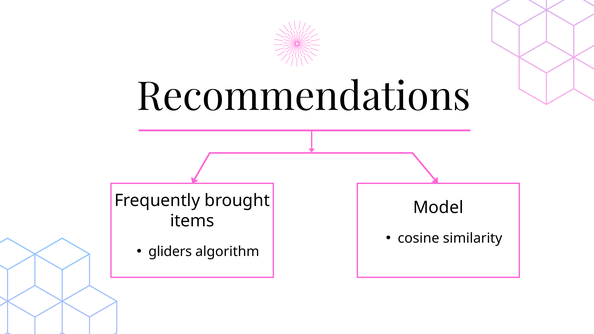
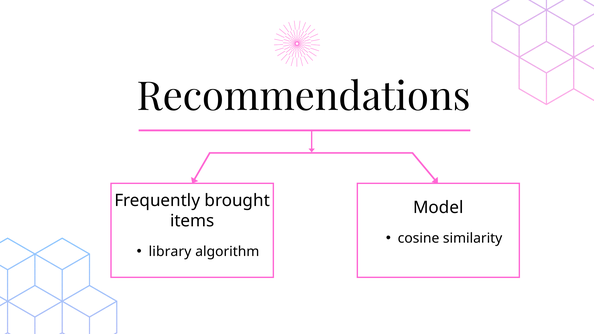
gliders: gliders -> library
